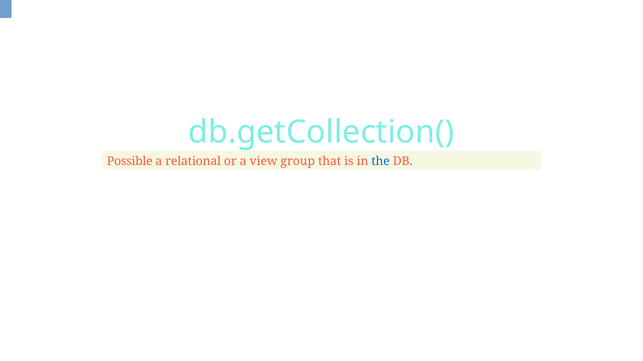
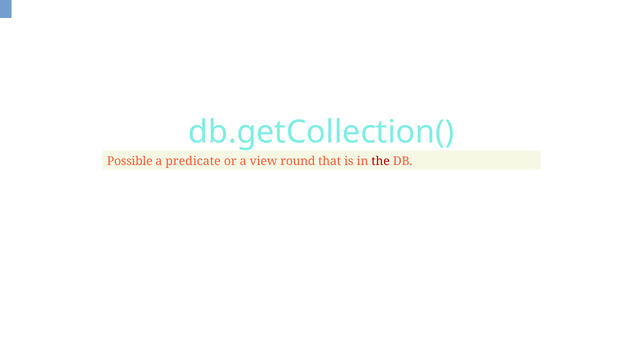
relational: relational -> predicate
group: group -> round
the colour: blue -> red
